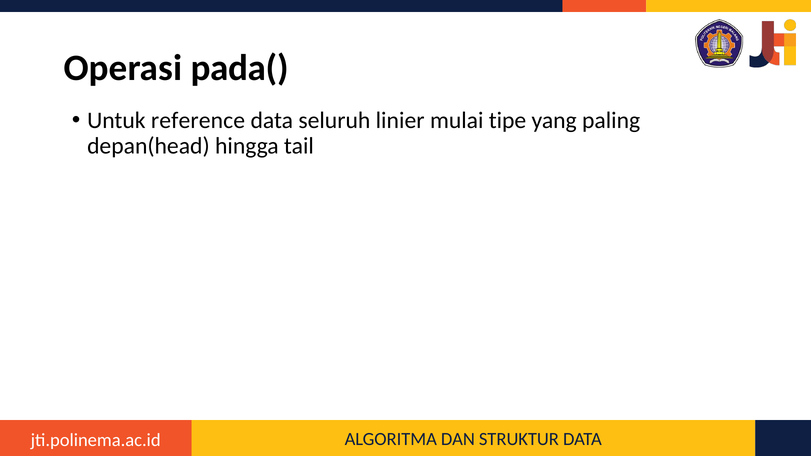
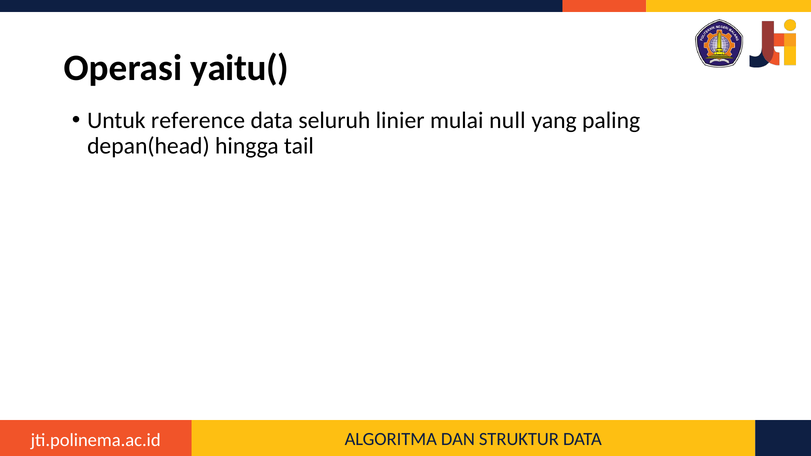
pada(: pada( -> yaitu(
tipe: tipe -> null
